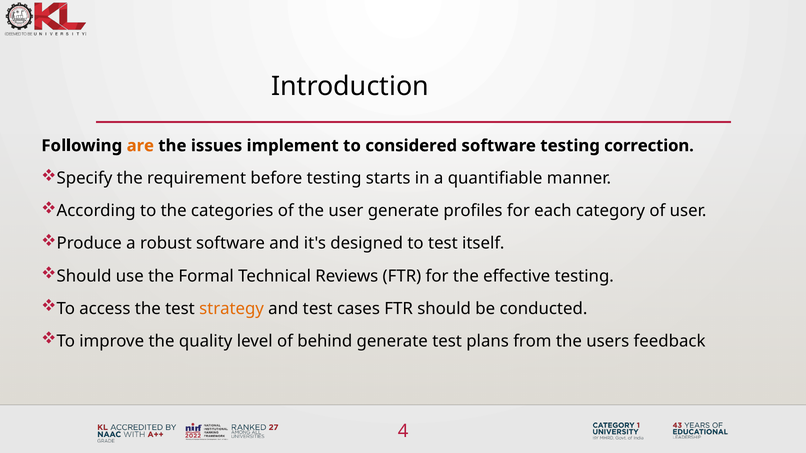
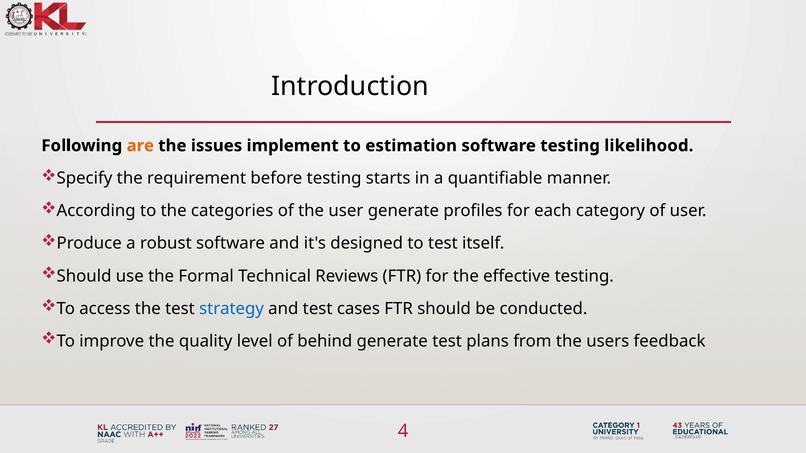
considered: considered -> estimation
correction: correction -> likelihood
strategy colour: orange -> blue
